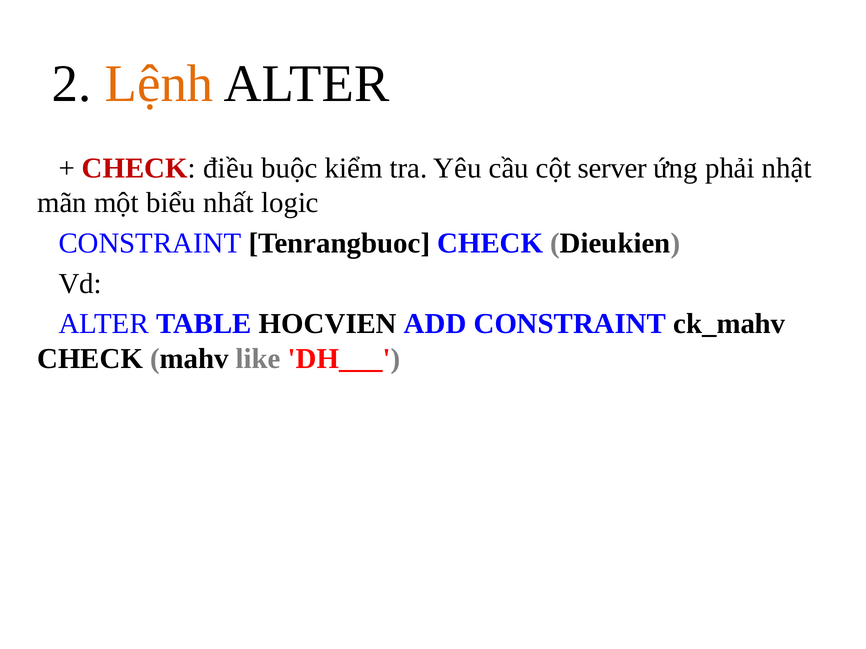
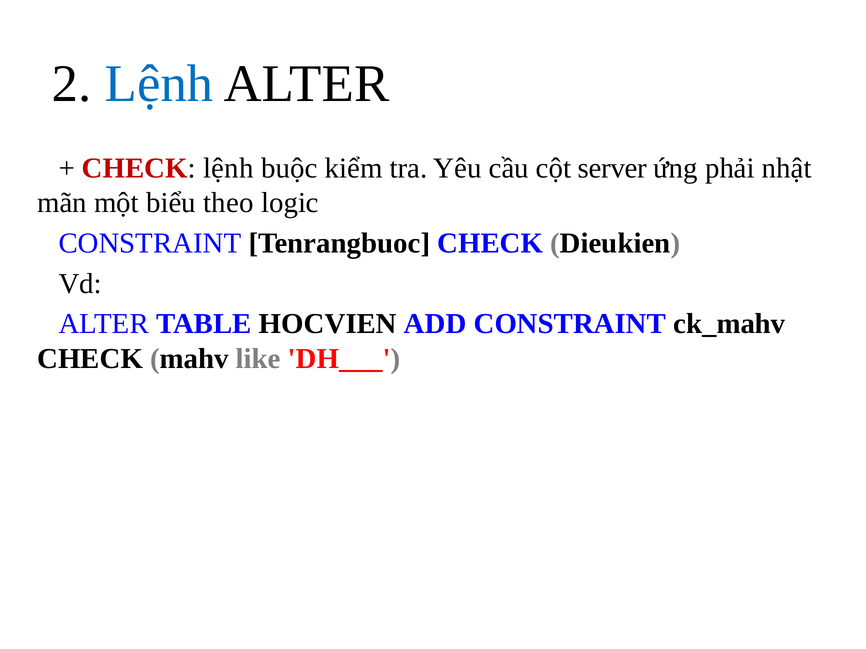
Lệnh at (159, 84) colour: orange -> blue
CHECK điều: điều -> lệnh
nhất: nhất -> theo
